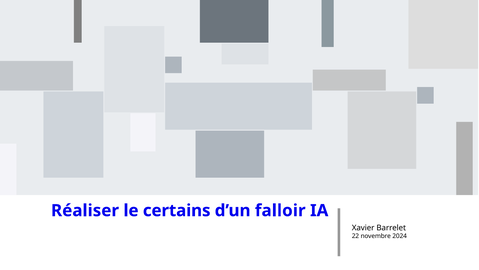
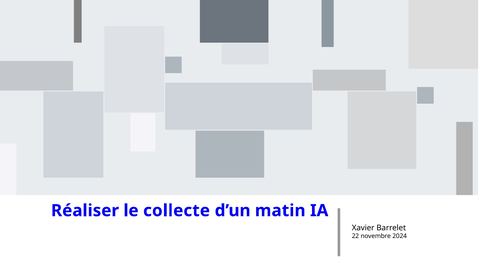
certains: certains -> collecte
falloir: falloir -> matin
